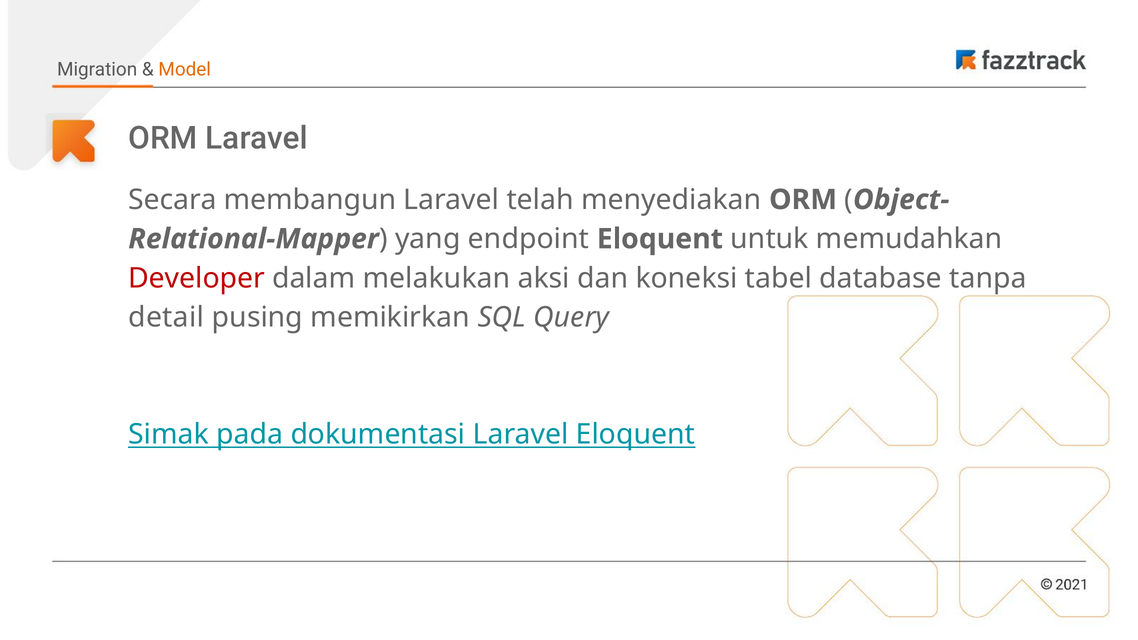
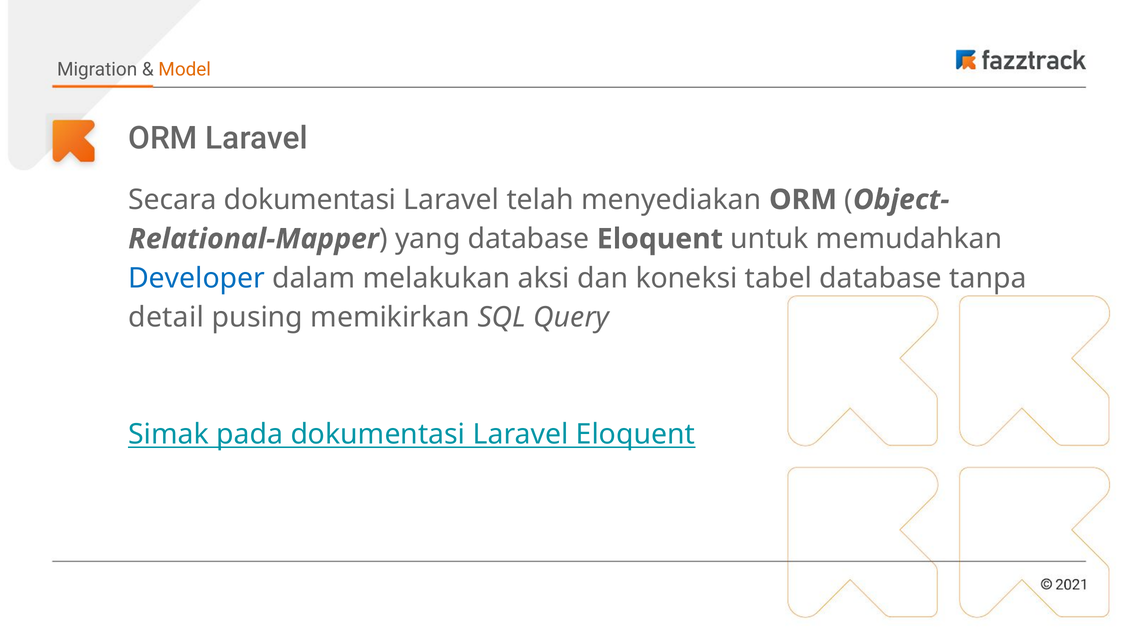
Secara membangun: membangun -> dokumentasi
yang endpoint: endpoint -> database
Developer colour: red -> blue
